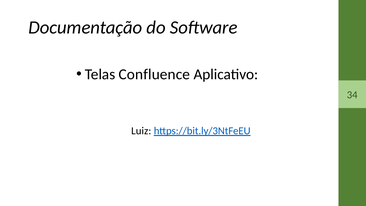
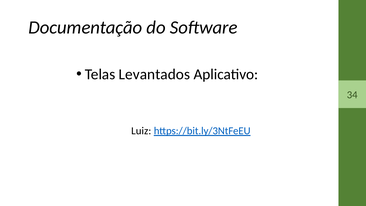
Confluence: Confluence -> Levantados
